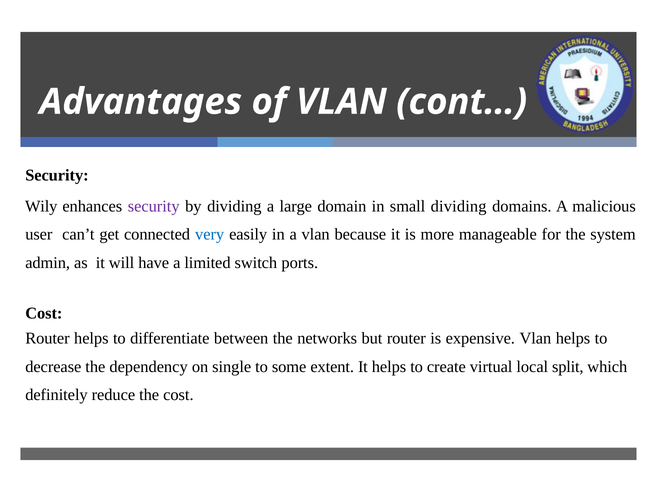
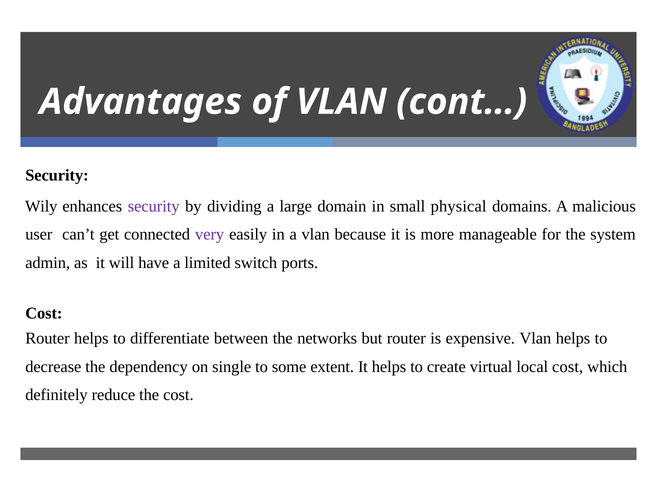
small dividing: dividing -> physical
very colour: blue -> purple
local split: split -> cost
